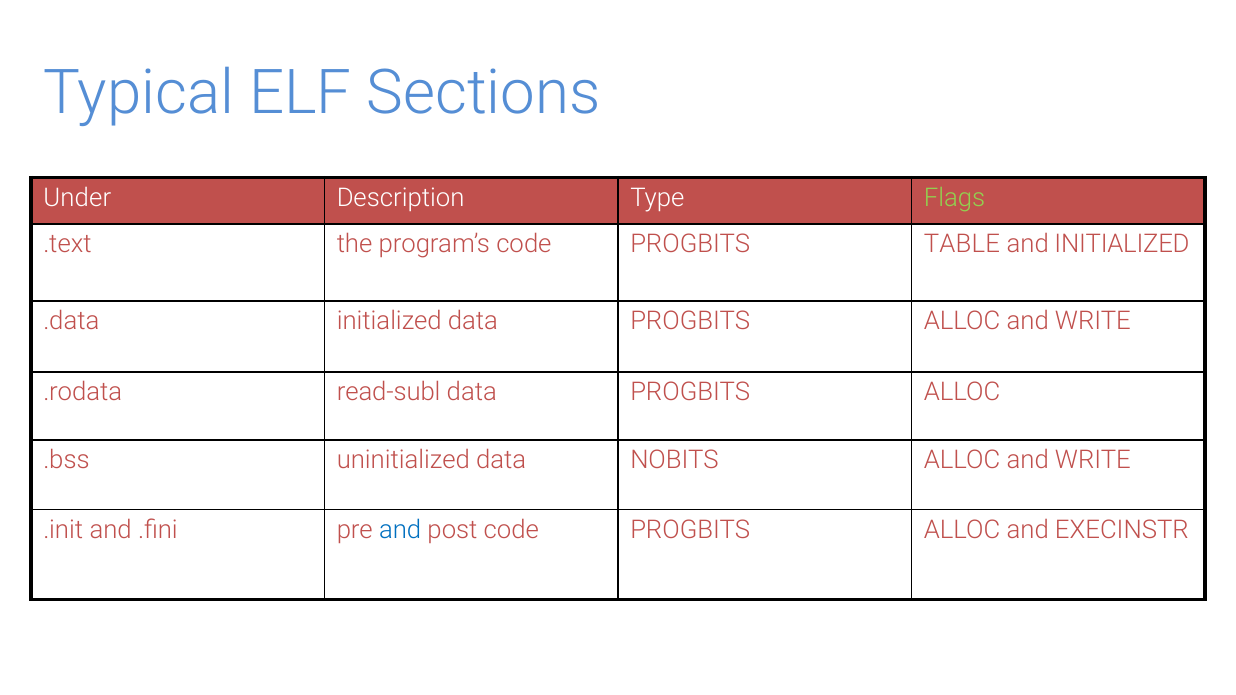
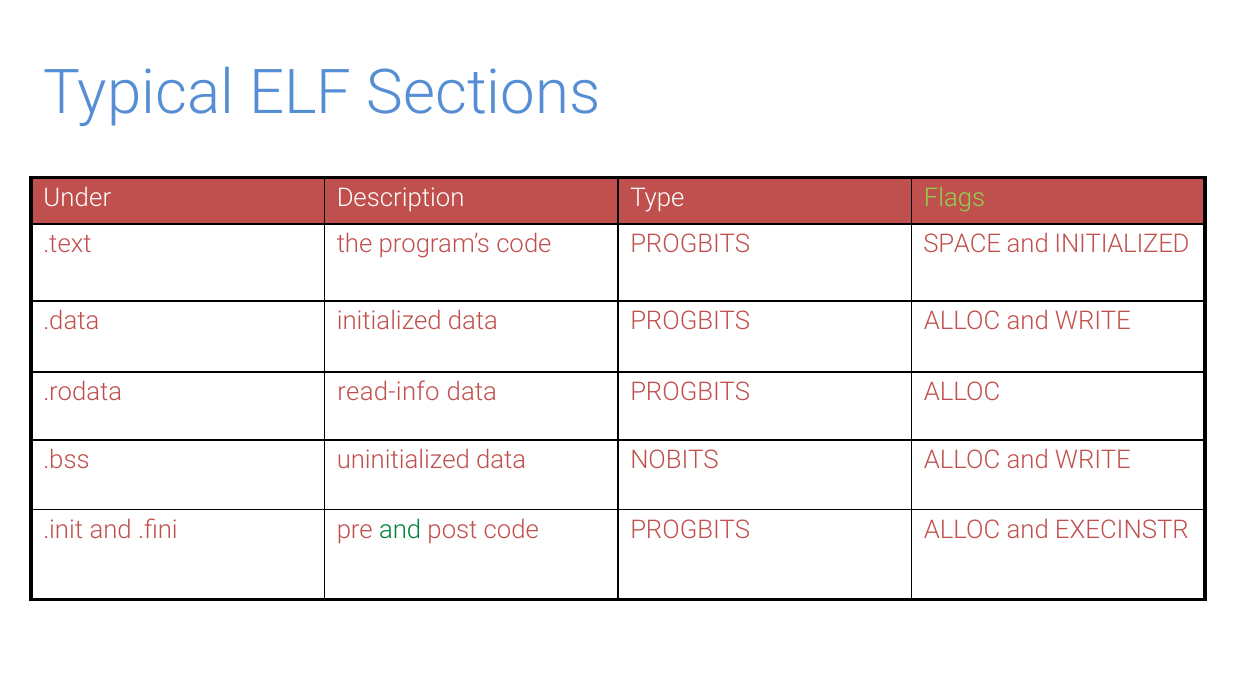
TABLE: TABLE -> SPACE
read-subl: read-subl -> read-info
and at (400, 530) colour: blue -> green
